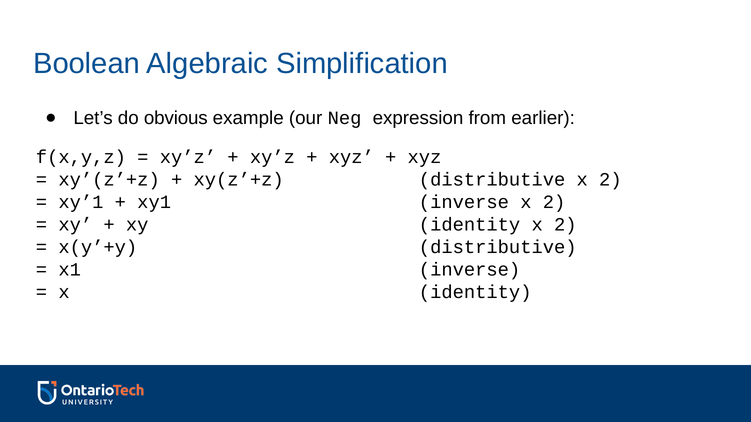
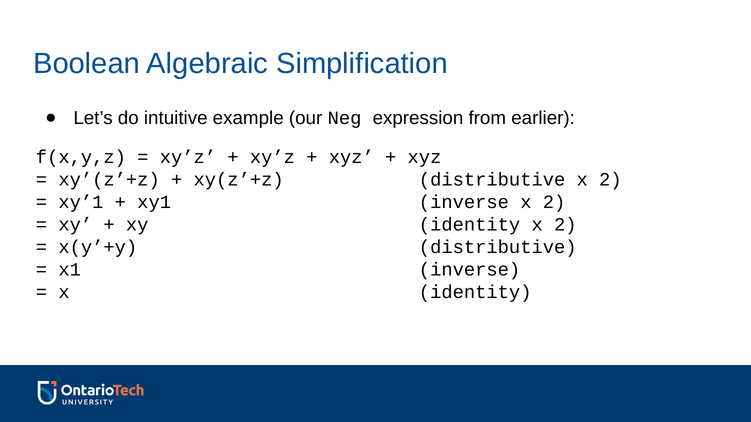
obvious: obvious -> intuitive
